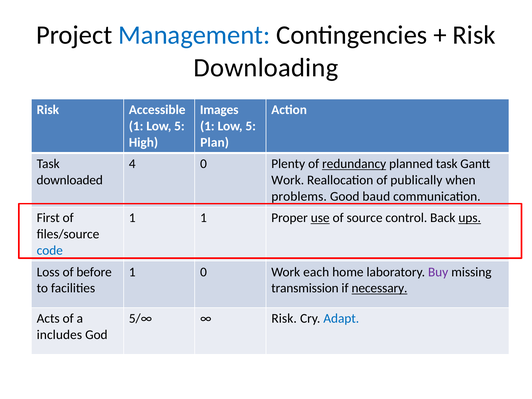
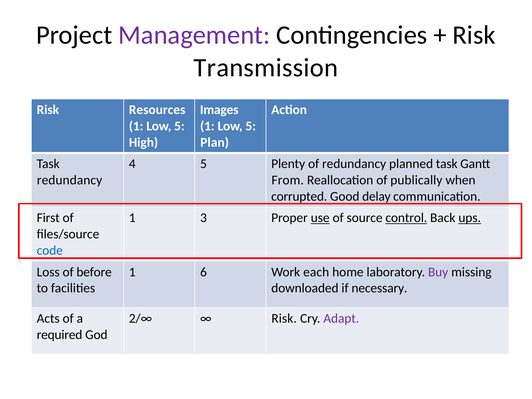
Management colour: blue -> purple
Downloading: Downloading -> Transmission
Accessible: Accessible -> Resources
4 0: 0 -> 5
redundancy at (354, 164) underline: present -> none
downloaded at (70, 180): downloaded -> redundancy
Work at (288, 180): Work -> From
problems: problems -> corrupted
baud: baud -> delay
1 1: 1 -> 3
control underline: none -> present
1 0: 0 -> 6
transmission: transmission -> downloaded
necessary underline: present -> none
5/∞: 5/∞ -> 2/∞
Adapt colour: blue -> purple
includes: includes -> required
